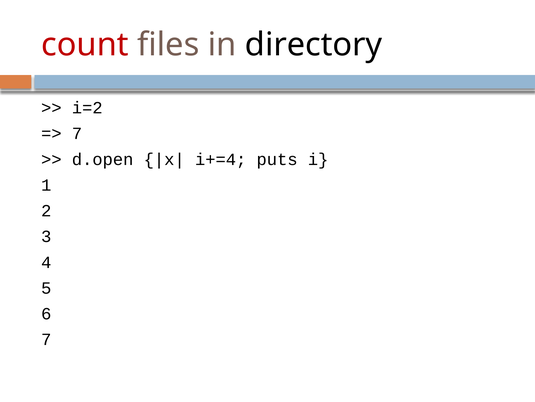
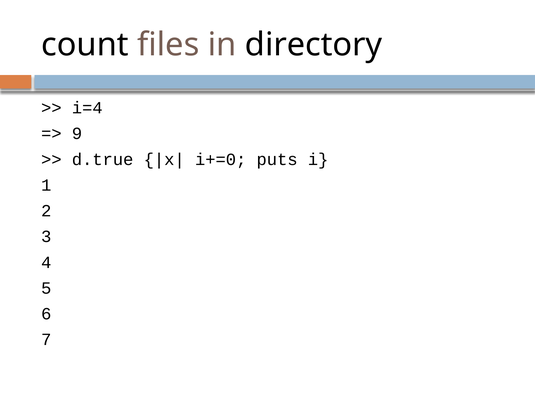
count colour: red -> black
i=2: i=2 -> i=4
7 at (77, 133): 7 -> 9
d.open: d.open -> d.true
i+=4: i+=4 -> i+=0
